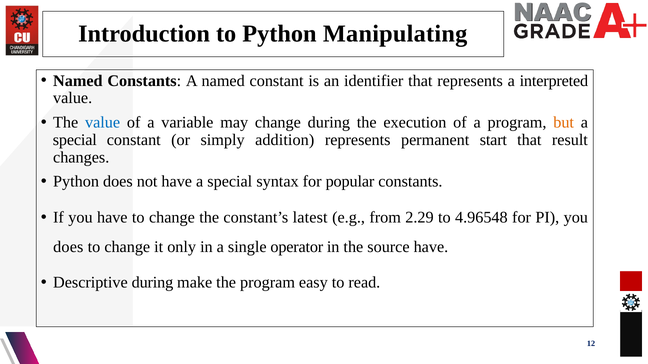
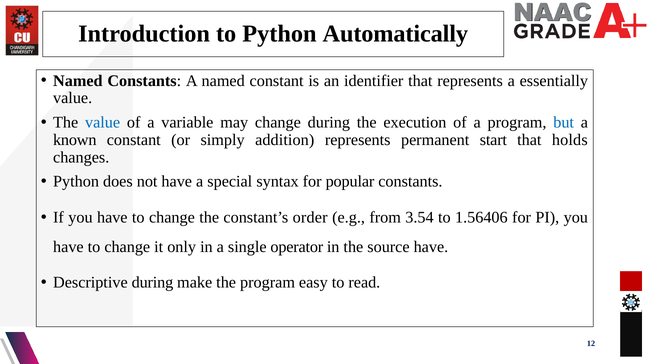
Manipulating: Manipulating -> Automatically
interpreted: interpreted -> essentially
but colour: orange -> blue
special at (75, 140): special -> known
result: result -> holds
latest: latest -> order
2.29: 2.29 -> 3.54
4.96548: 4.96548 -> 1.56406
does at (68, 247): does -> have
